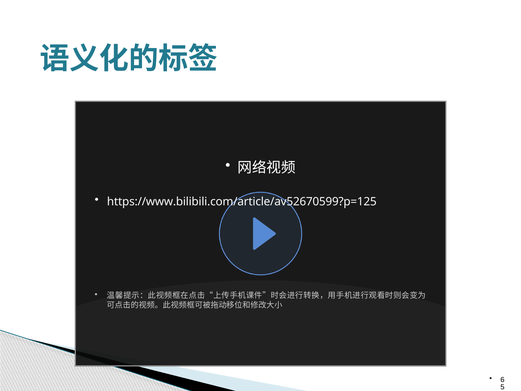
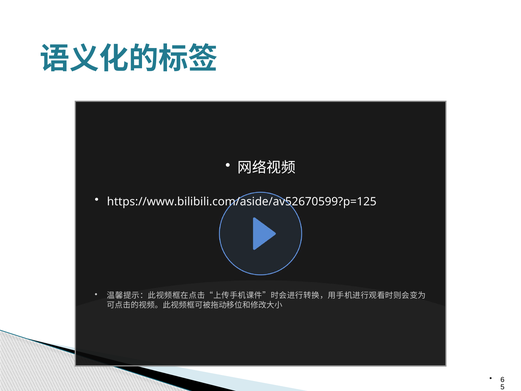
https://www.bilibili.com/article/av52670599?p=125: https://www.bilibili.com/article/av52670599?p=125 -> https://www.bilibili.com/aside/av52670599?p=125
